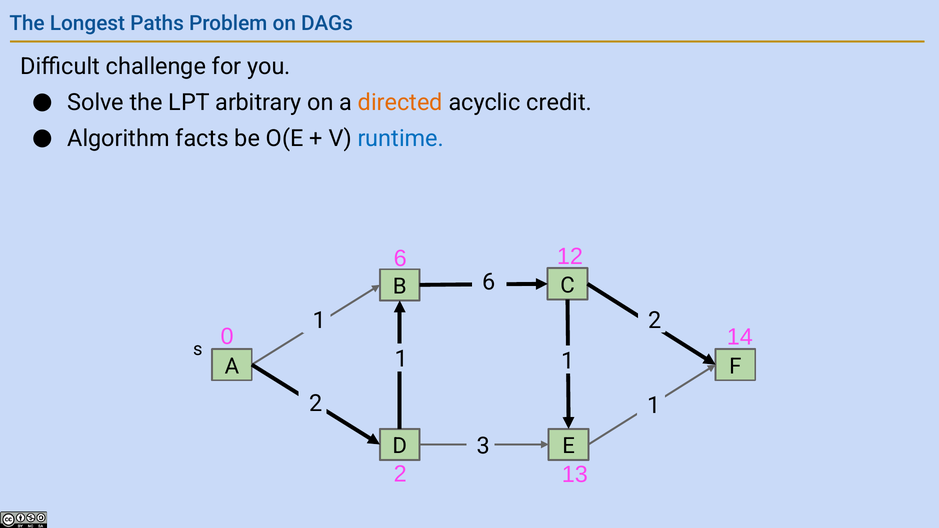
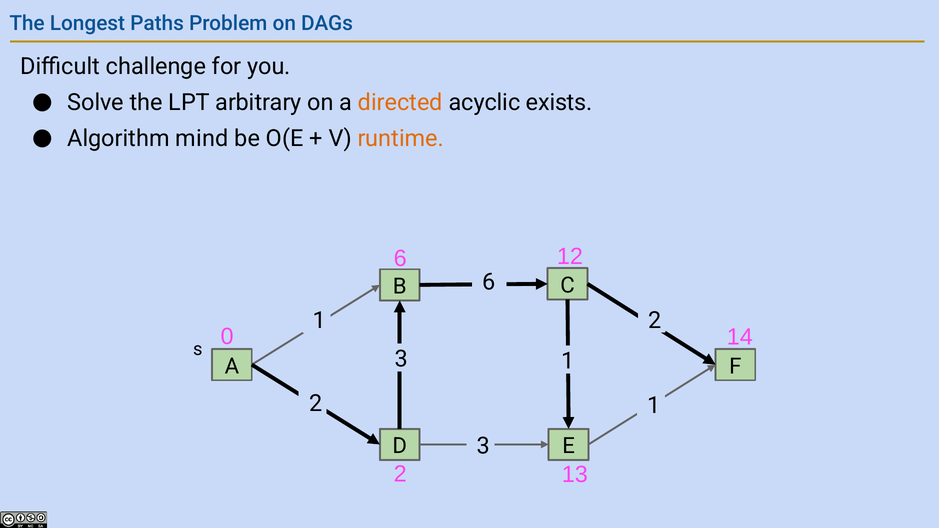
credit: credit -> exists
facts: facts -> mind
runtime colour: blue -> orange
s 1: 1 -> 3
